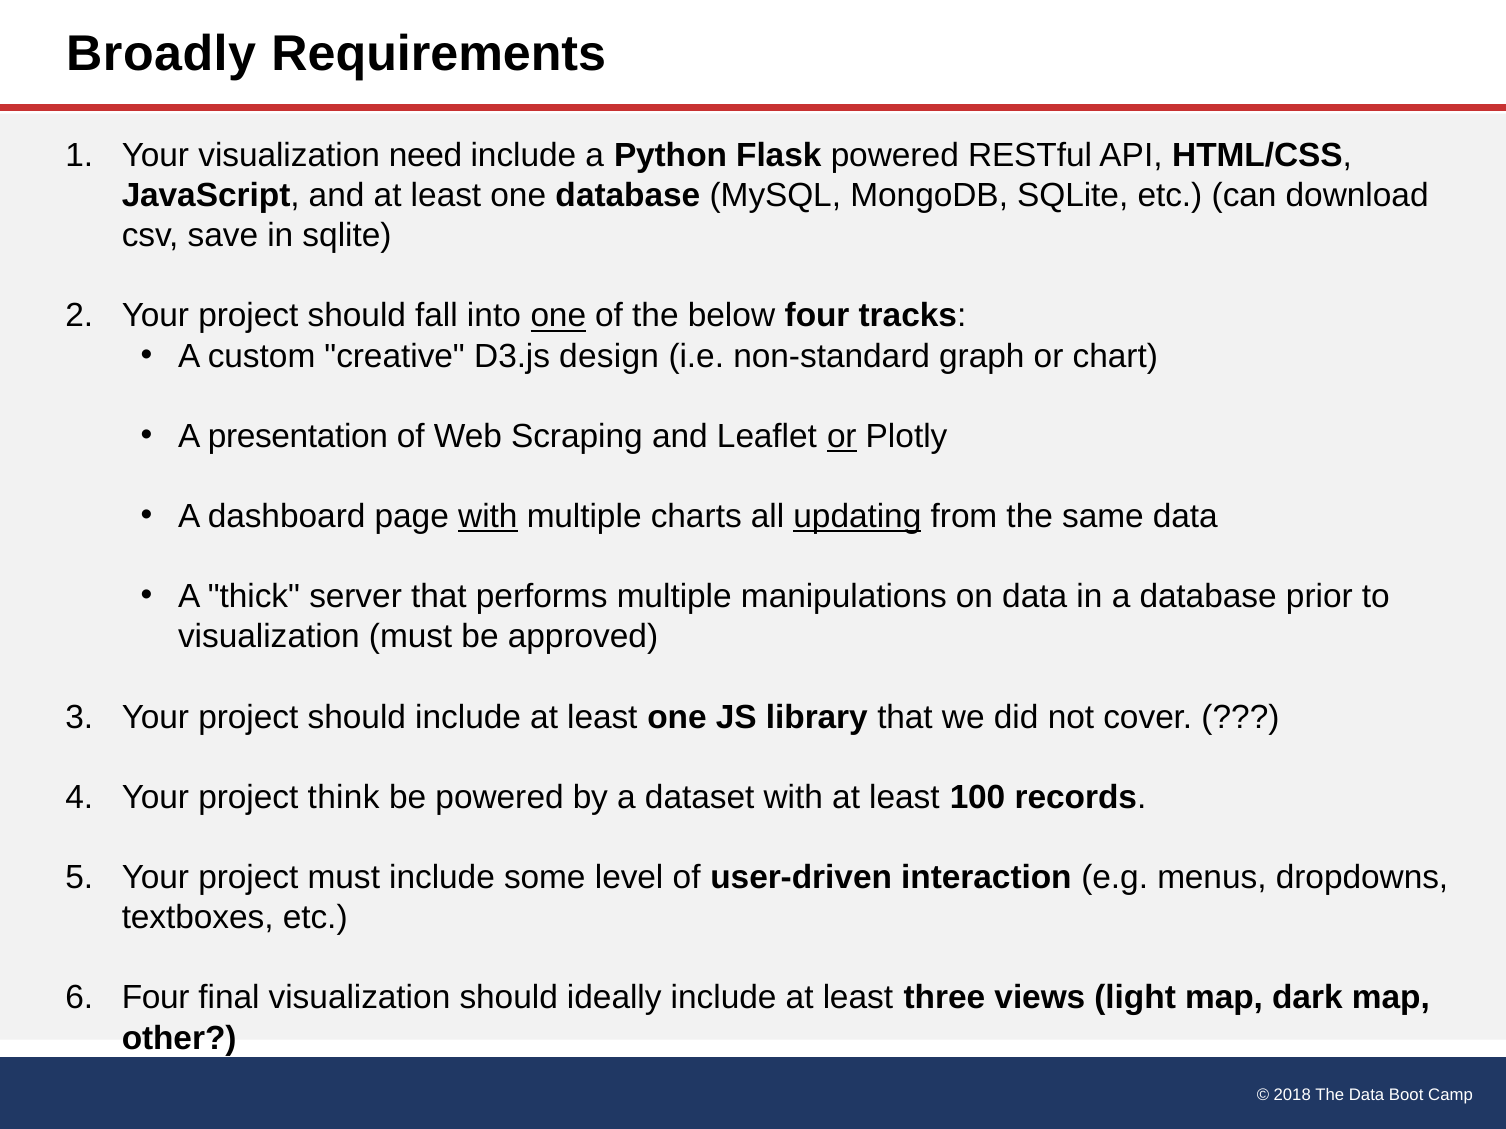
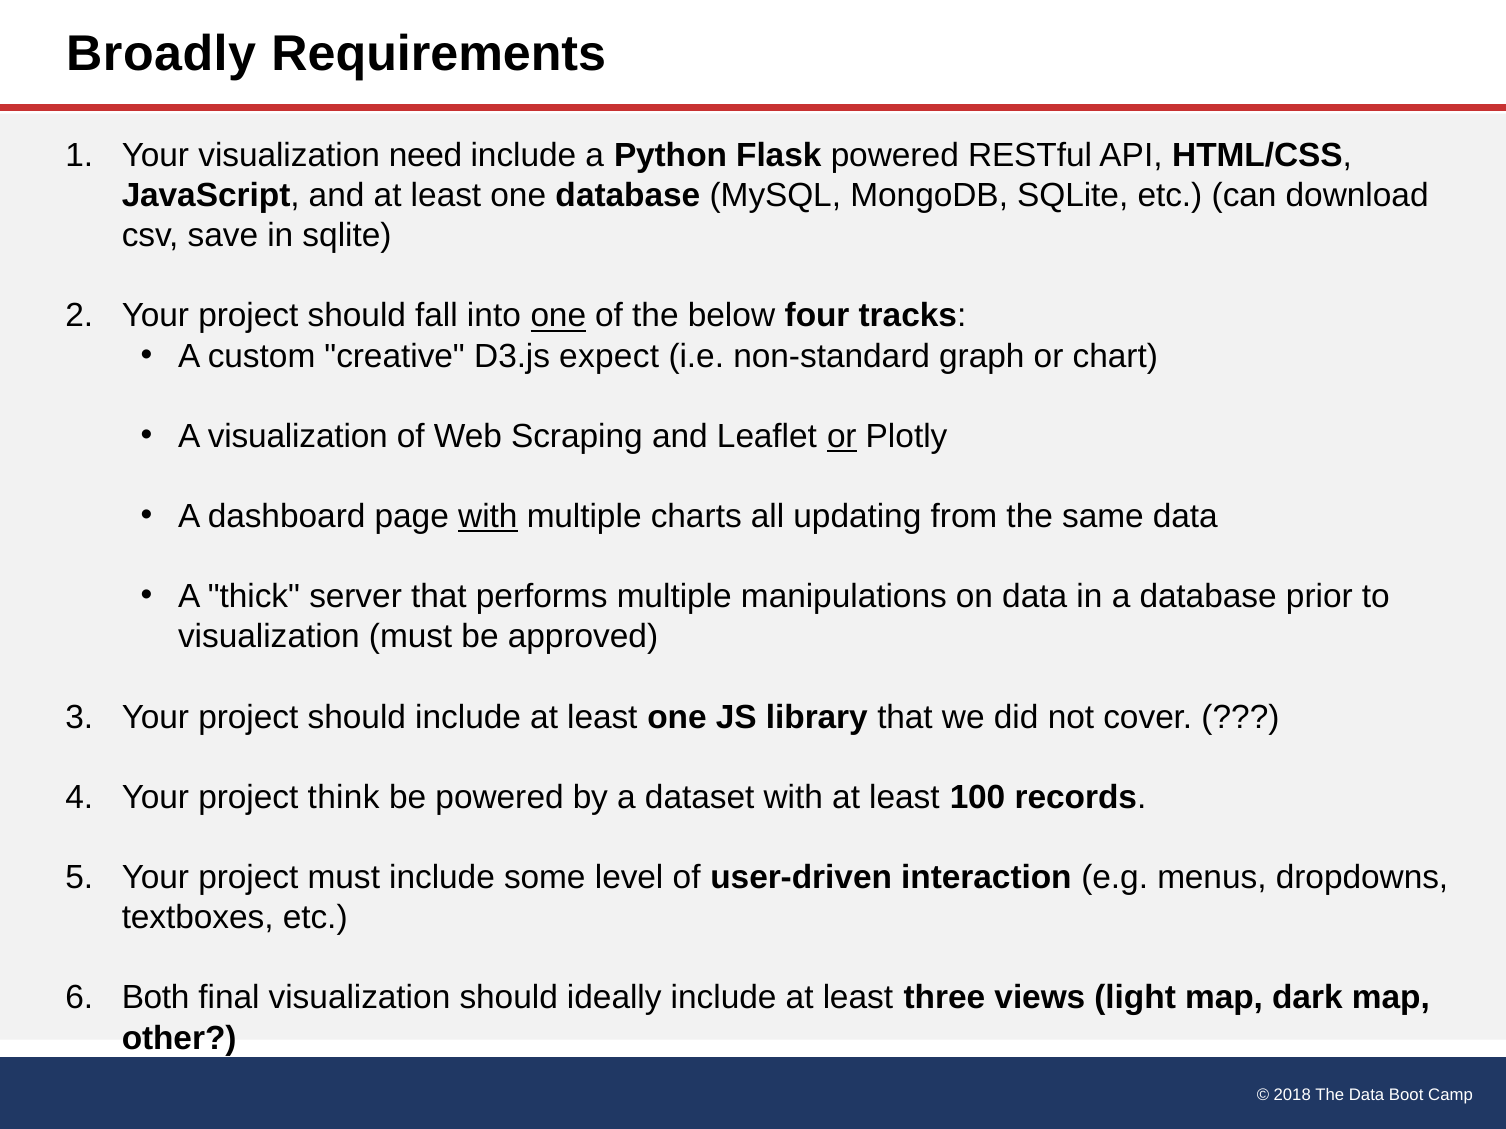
design: design -> expect
A presentation: presentation -> visualization
updating underline: present -> none
Four at (156, 998): Four -> Both
